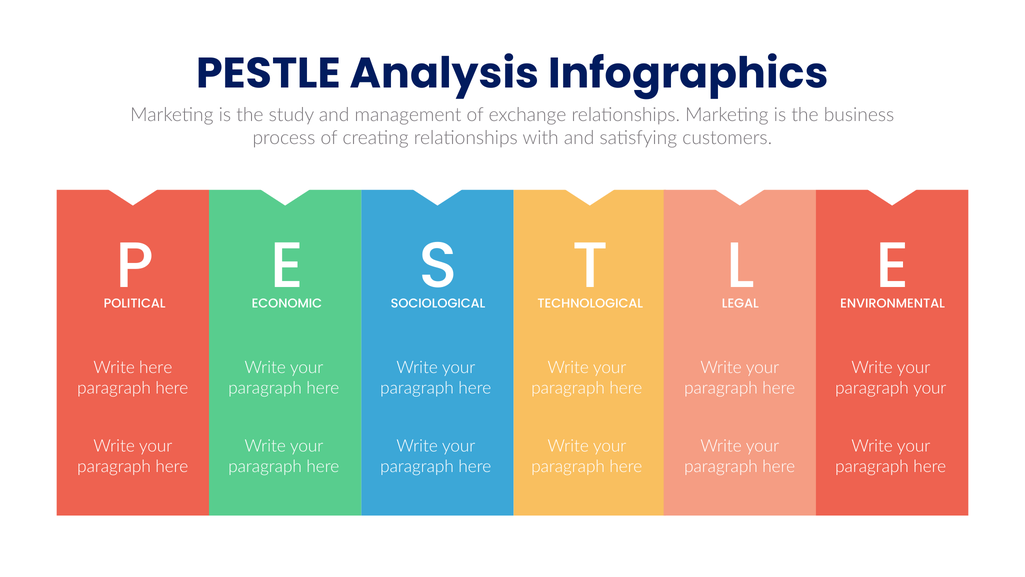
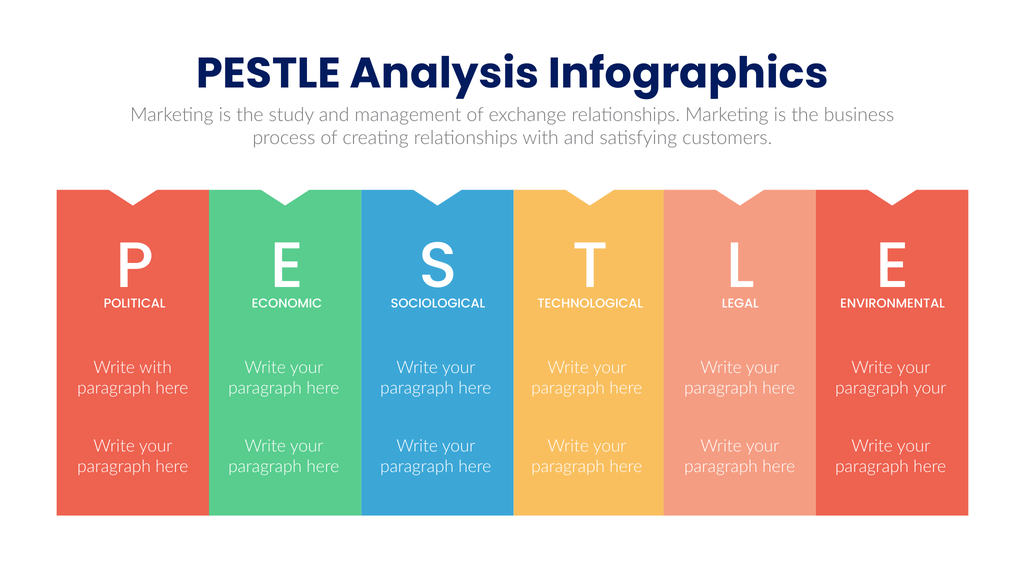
Write here: here -> with
